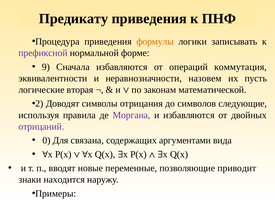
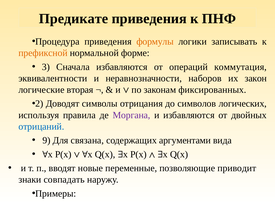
Предикату: Предикату -> Предикате
префиксной colour: purple -> orange
9: 9 -> 3
назовем: назовем -> наборов
пусть: пусть -> закон
математической: математической -> фиксированных
следующие: следующие -> логических
отрицаний colour: purple -> blue
0: 0 -> 9
находится: находится -> совпадать
